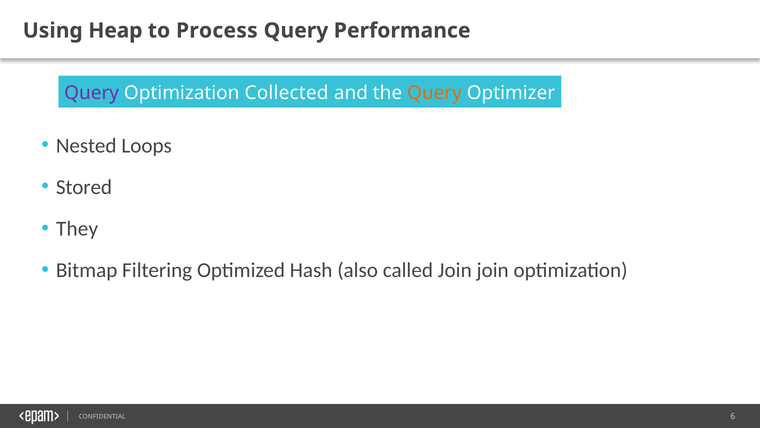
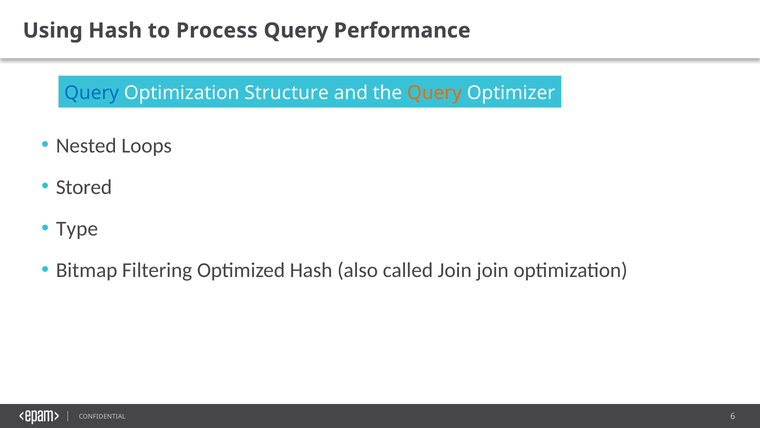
Using Heap: Heap -> Hash
Query at (92, 93) colour: purple -> blue
Collected: Collected -> Structure
They: They -> Type
